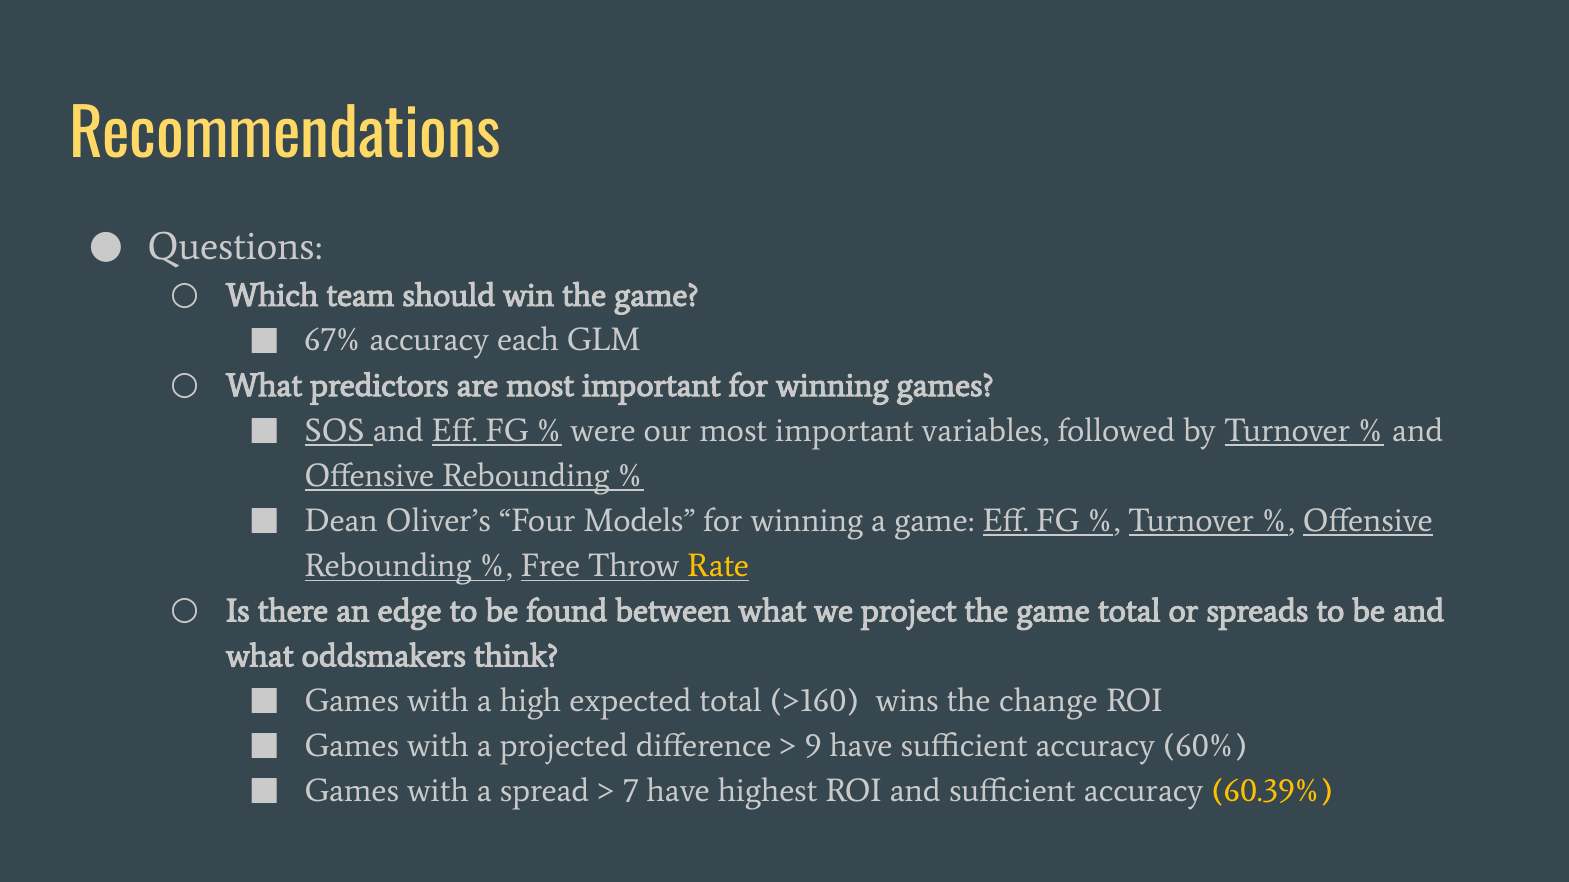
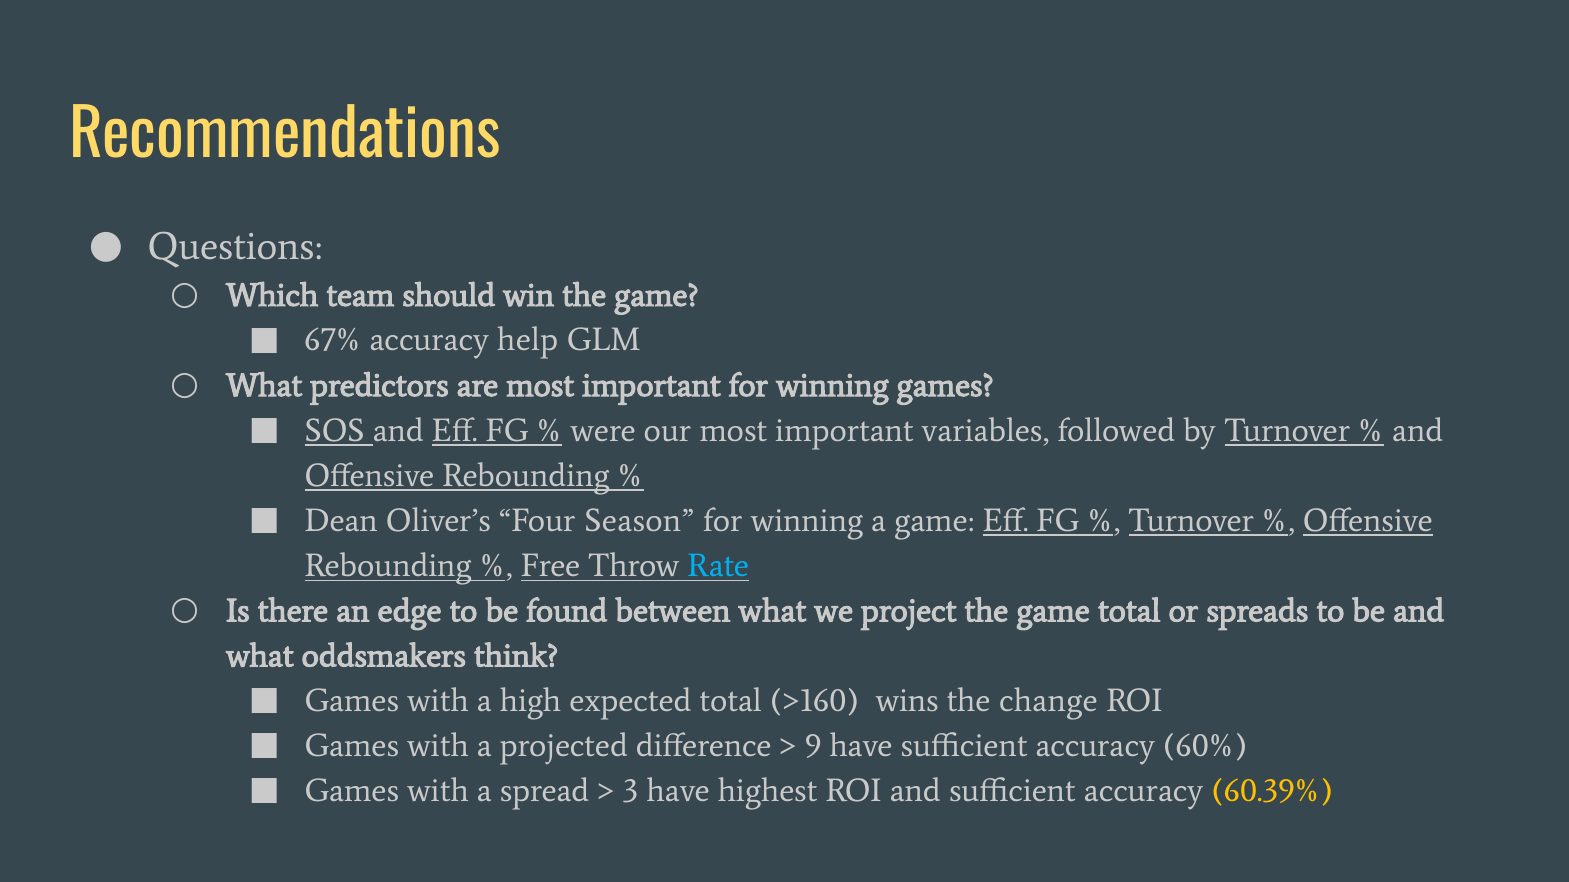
each: each -> help
Models: Models -> Season
Rate colour: yellow -> light blue
7: 7 -> 3
